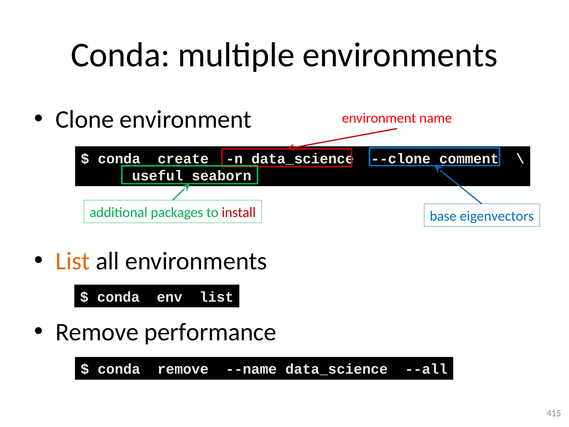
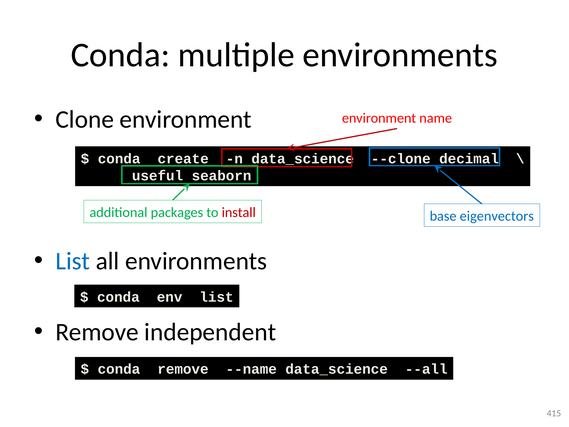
comment: comment -> decimal
List at (73, 261) colour: orange -> blue
performance: performance -> independent
